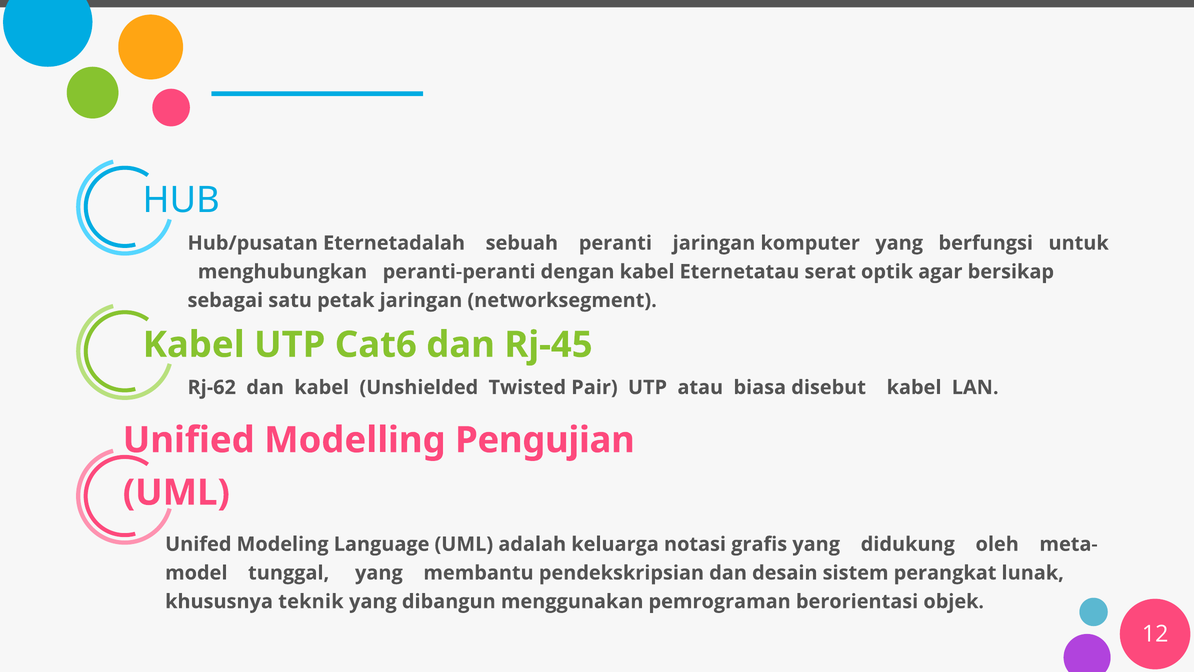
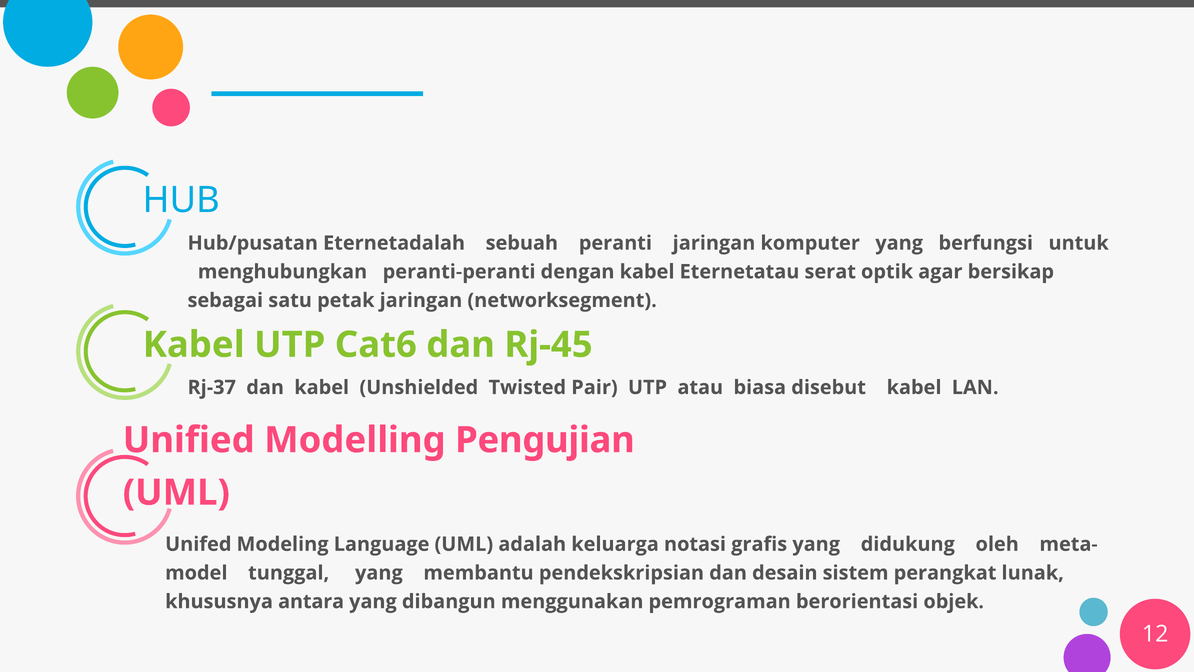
Rj-62: Rj-62 -> Rj-37
teknik: teknik -> antara
